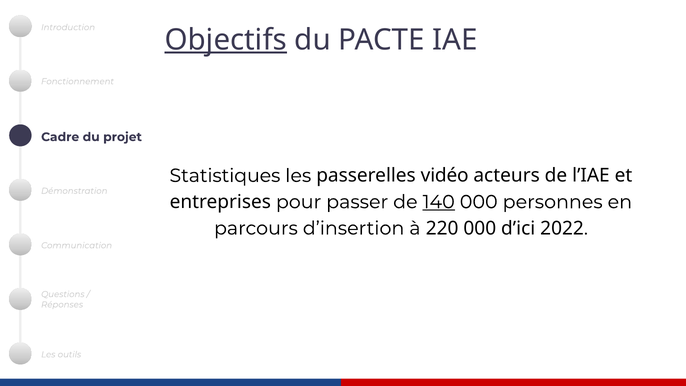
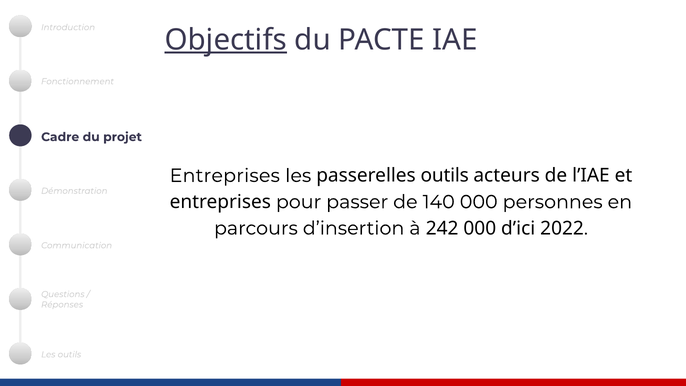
Statistiques at (225, 176): Statistiques -> Entreprises
passerelles vidéo: vidéo -> outils
140 underline: present -> none
220: 220 -> 242
